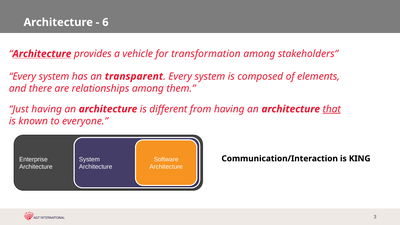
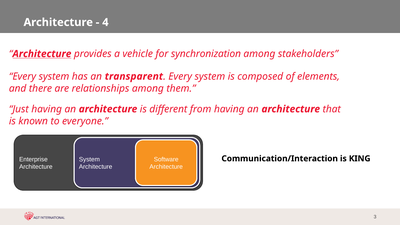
6: 6 -> 4
transformation: transformation -> synchronization
that underline: present -> none
